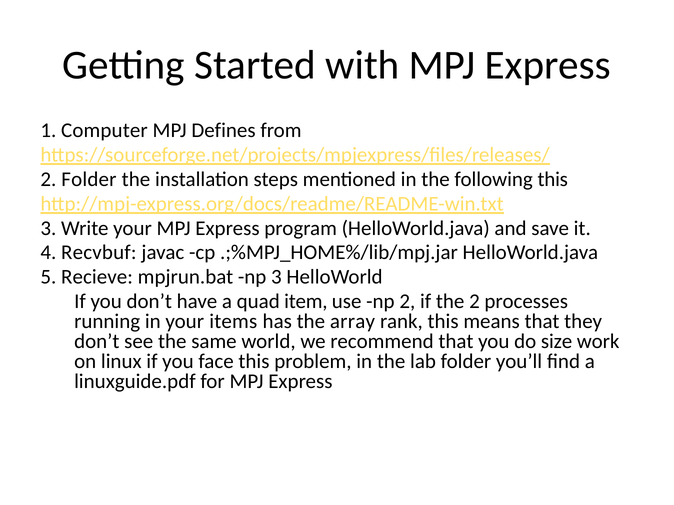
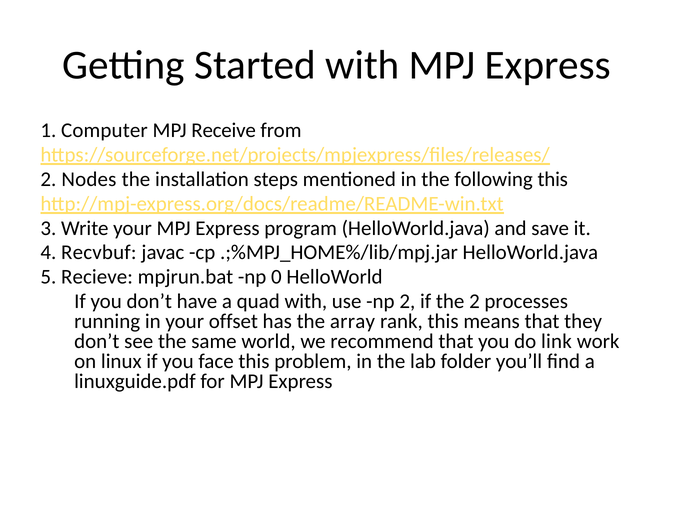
Defines: Defines -> Receive
2 Folder: Folder -> Nodes
np 3: 3 -> 0
quad item: item -> with
items: items -> offset
size: size -> link
